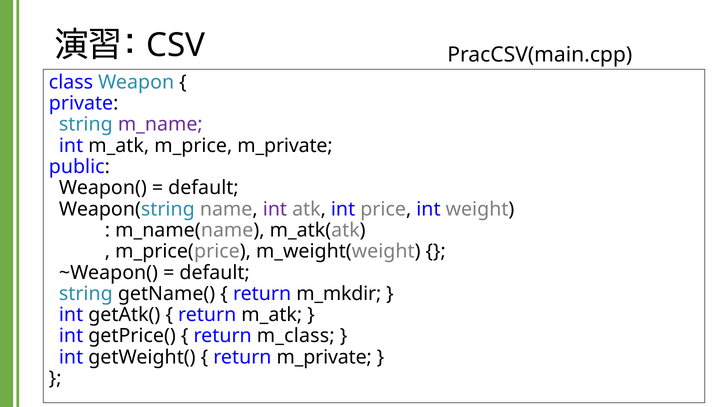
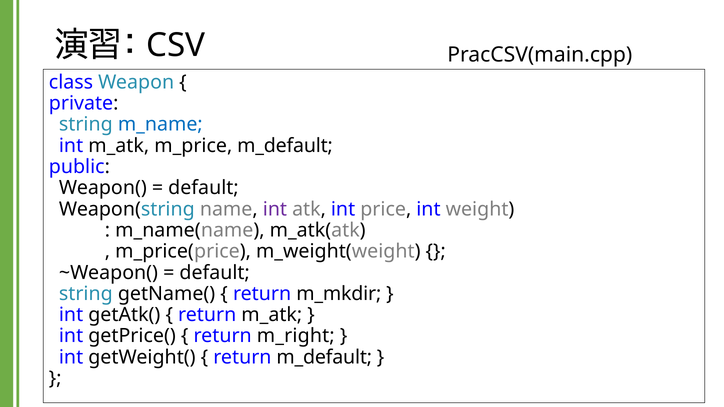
m_name colour: purple -> blue
m_price m_private: m_private -> m_default
m_class: m_class -> m_right
return m_private: m_private -> m_default
